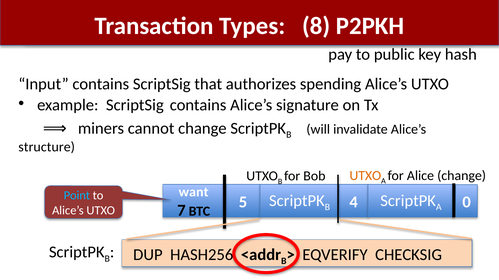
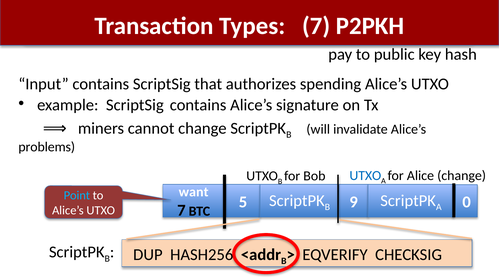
Types 8: 8 -> 7
structure: structure -> problems
UTXO at (365, 176) colour: orange -> blue
4: 4 -> 9
